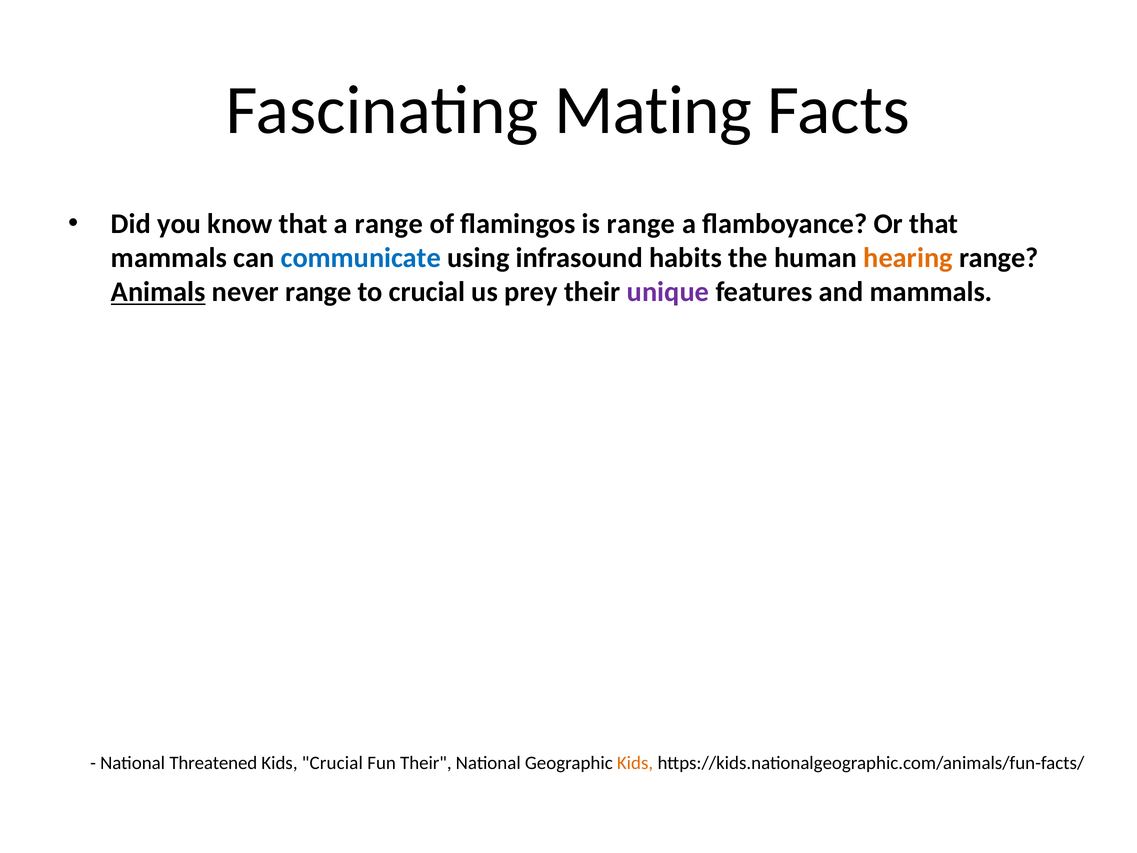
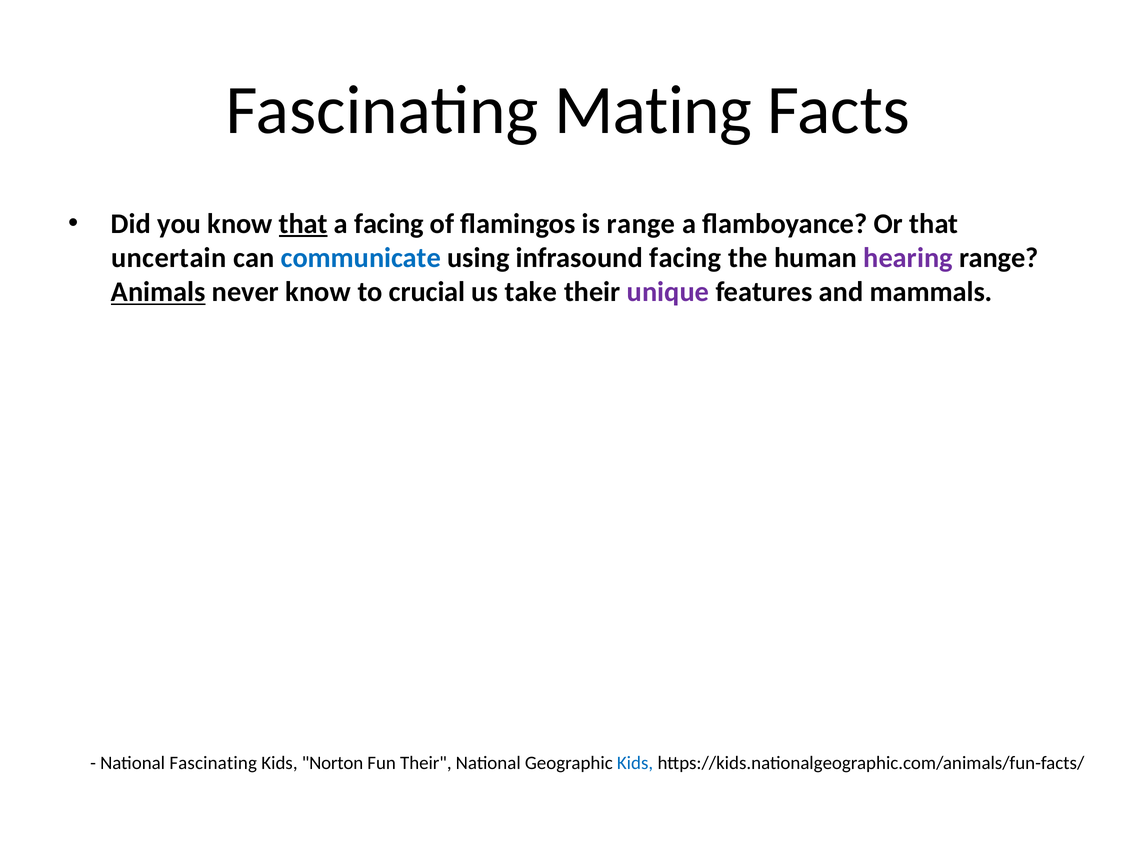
that at (303, 224) underline: none -> present
a range: range -> facing
mammals at (169, 258): mammals -> uncertain
infrasound habits: habits -> facing
hearing colour: orange -> purple
never range: range -> know
prey: prey -> take
National Threatened: Threatened -> Fascinating
Kids Crucial: Crucial -> Norton
Kids at (635, 763) colour: orange -> blue
